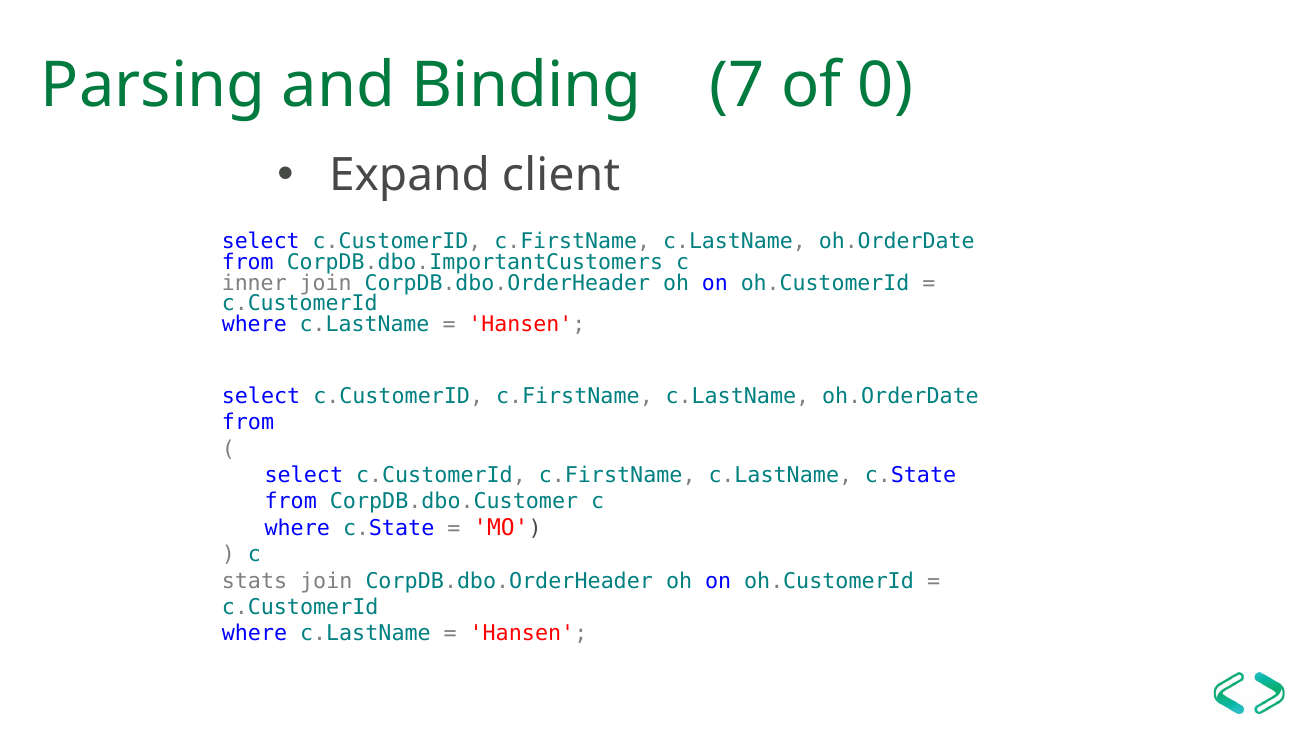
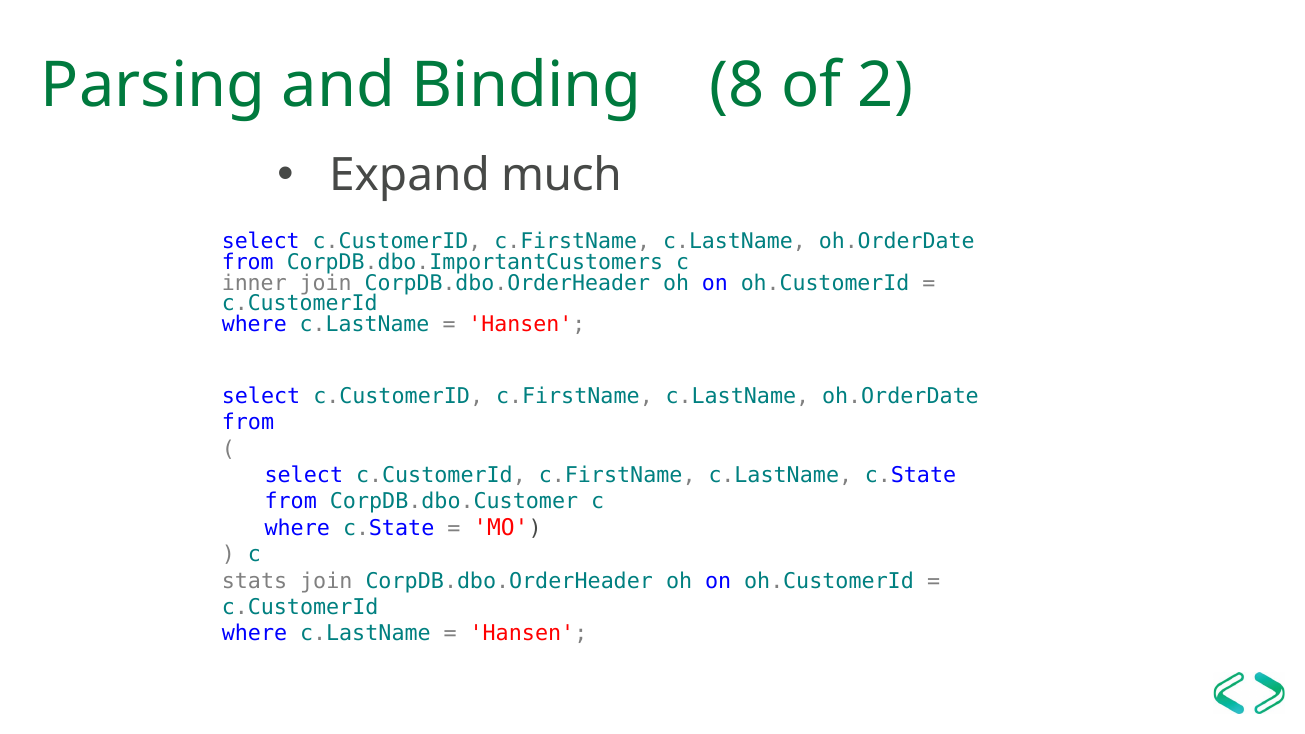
7: 7 -> 8
0: 0 -> 2
client: client -> much
